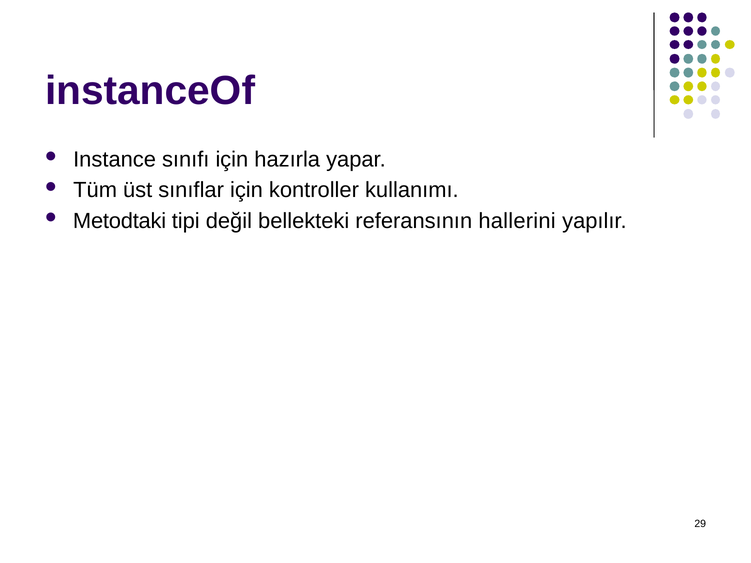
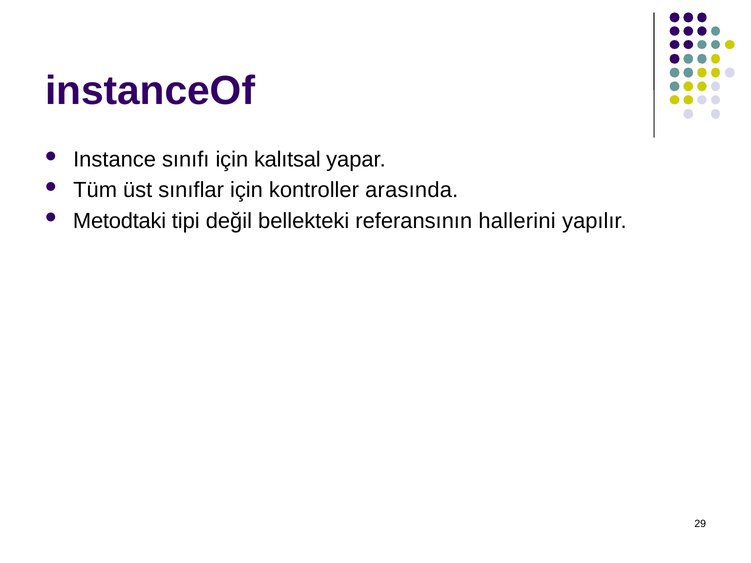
hazırla: hazırla -> kalıtsal
kullanımı: kullanımı -> arasında
